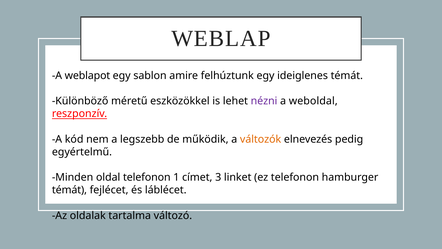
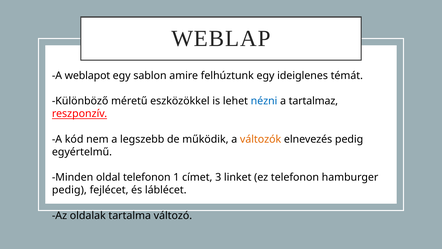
nézni colour: purple -> blue
weboldal: weboldal -> tartalmaz
témát at (69, 190): témát -> pedig
